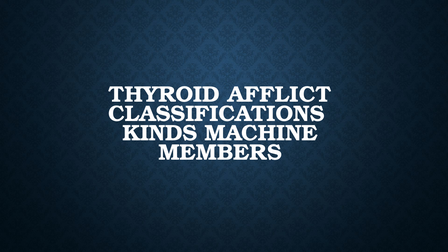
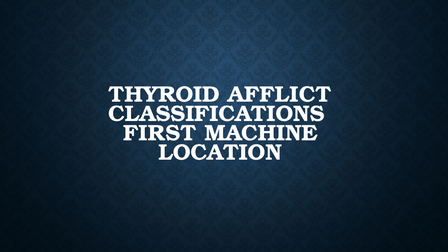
KINDS: KINDS -> FIRST
MEMBERS: MEMBERS -> LOCATION
